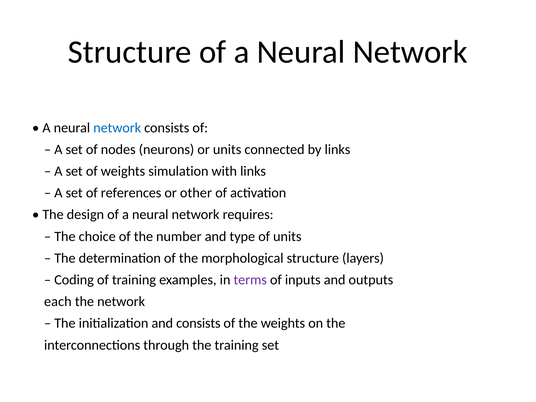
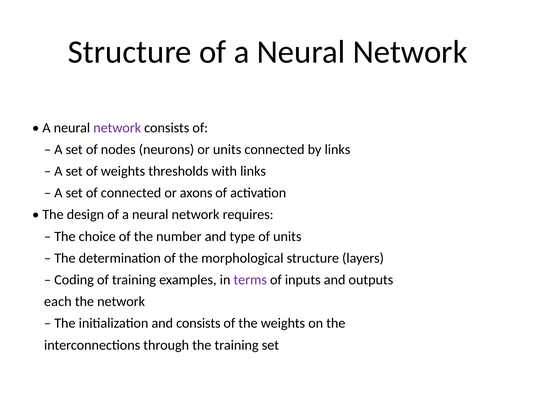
network at (117, 128) colour: blue -> purple
simulation: simulation -> thresholds
of references: references -> connected
other: other -> axons
